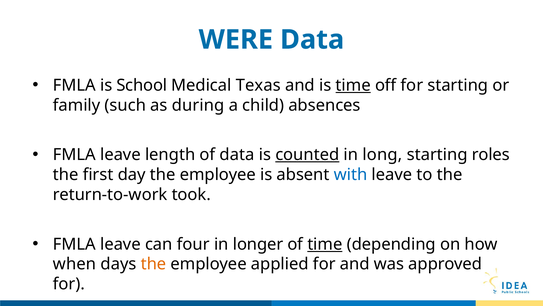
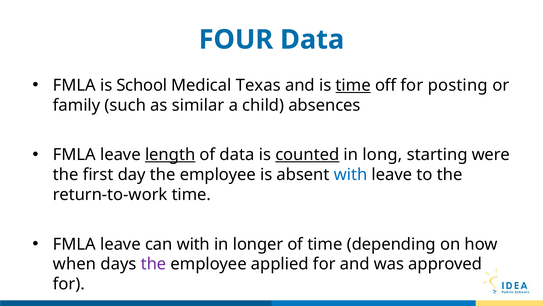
WERE: WERE -> FOUR
for starting: starting -> posting
during: during -> similar
length underline: none -> present
roles: roles -> were
return-to-work took: took -> time
can four: four -> with
time at (325, 244) underline: present -> none
the at (154, 264) colour: orange -> purple
